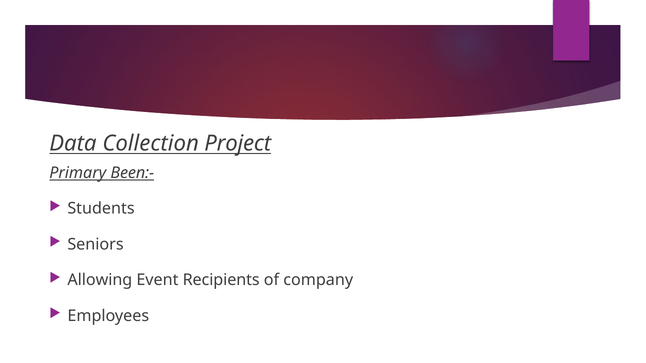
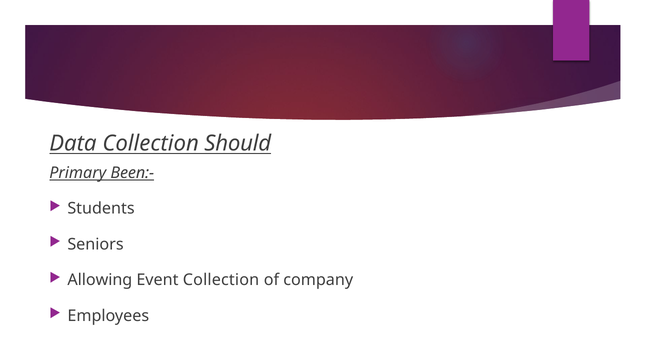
Project: Project -> Should
Event Recipients: Recipients -> Collection
